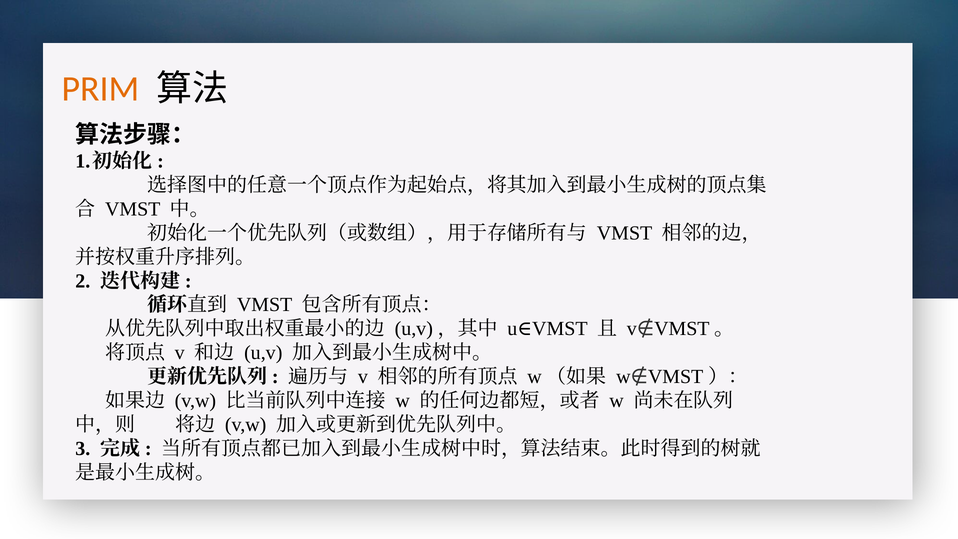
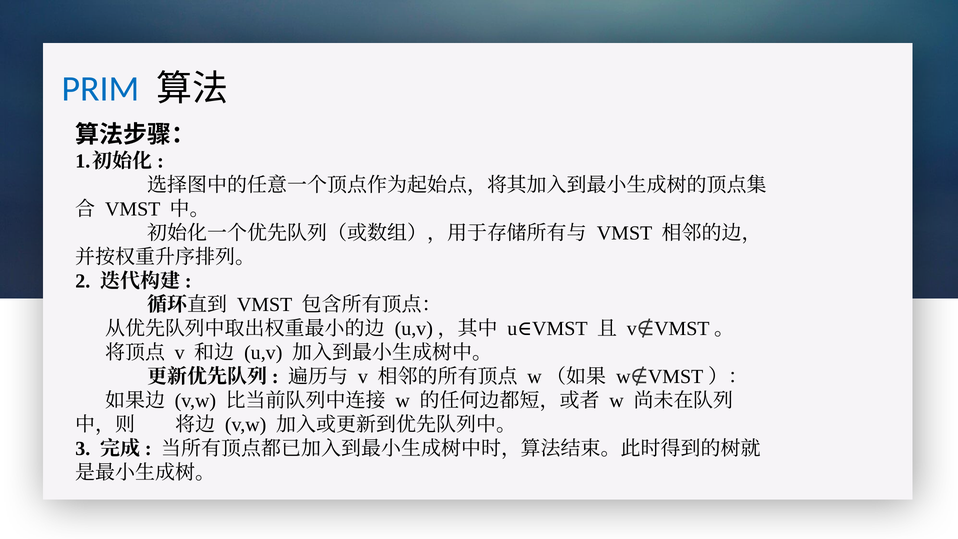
PRIM colour: orange -> blue
